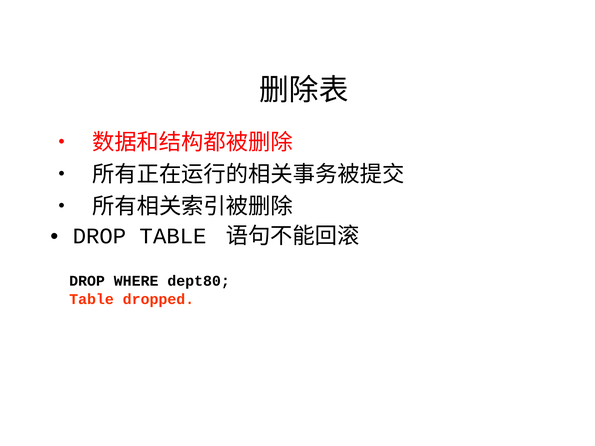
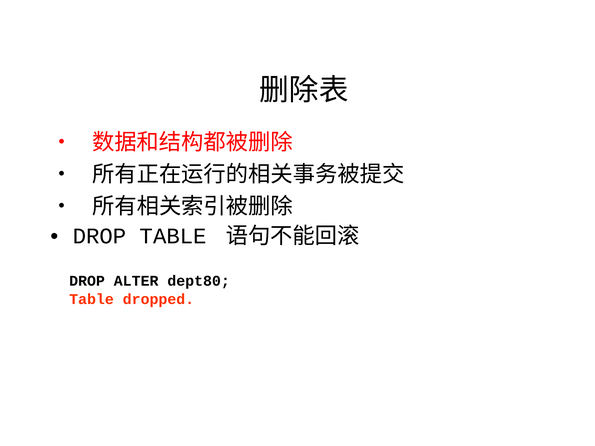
WHERE: WHERE -> ALTER
